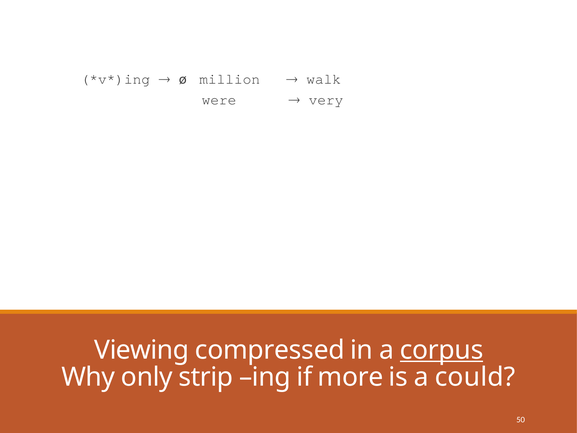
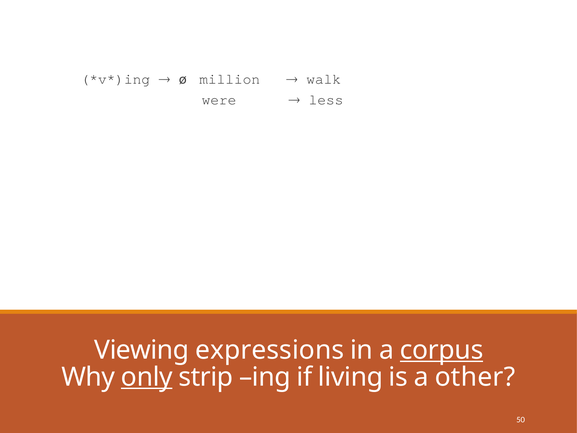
very: very -> less
compressed: compressed -> expressions
only underline: none -> present
more: more -> living
could: could -> other
